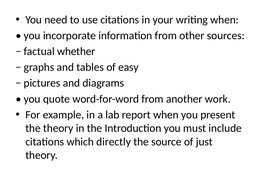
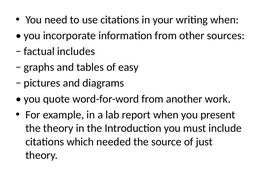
whether: whether -> includes
directly: directly -> needed
